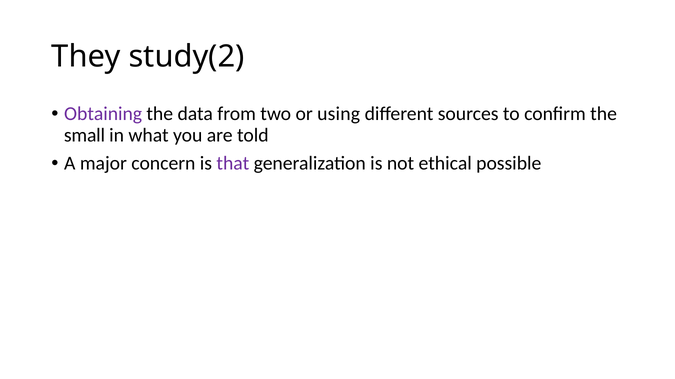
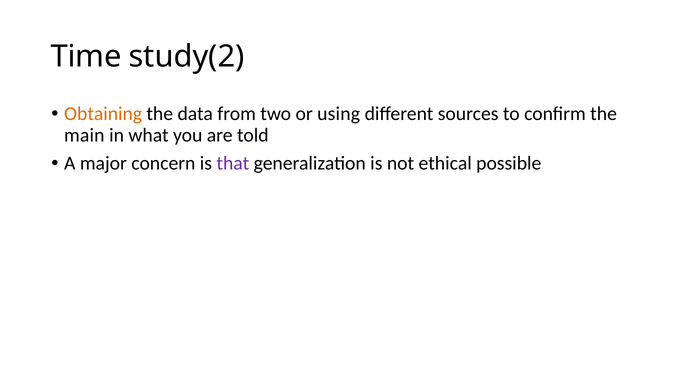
They: They -> Time
Obtaining colour: purple -> orange
small: small -> main
